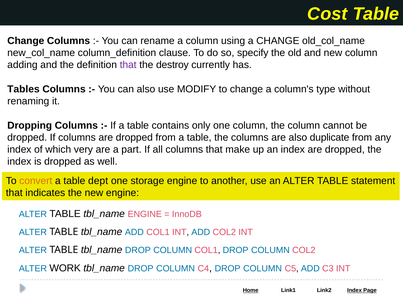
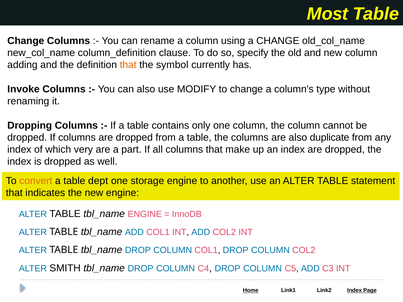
Cost: Cost -> Most
that at (128, 65) colour: purple -> orange
destroy: destroy -> symbol
Tables: Tables -> Invoke
WORK: WORK -> SMITH
